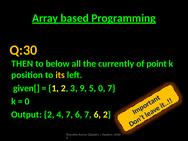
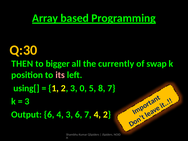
below: below -> bigger
point: point -> swap
its colour: yellow -> pink
given[: given[ -> using[
9: 9 -> 0
5 0: 0 -> 8
0 at (27, 101): 0 -> 3
Output 2: 2 -> 6
4 7: 7 -> 3
6 7 6: 6 -> 4
